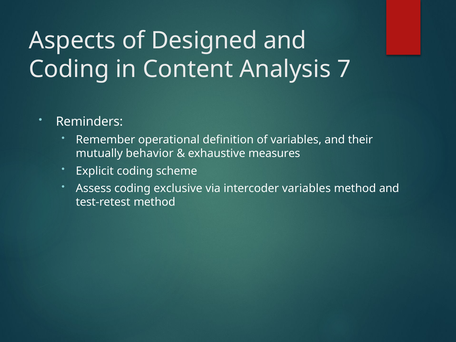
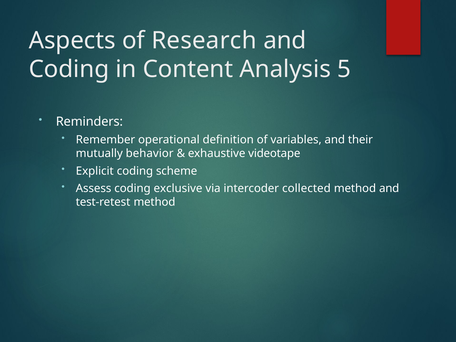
Designed: Designed -> Research
7: 7 -> 5
measures: measures -> videotape
intercoder variables: variables -> collected
